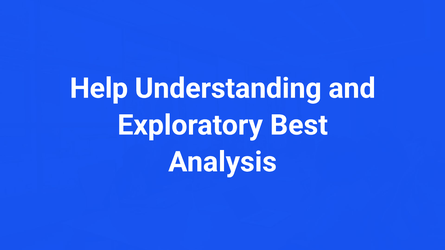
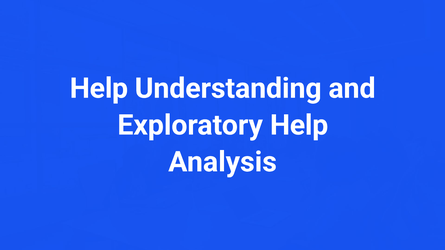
Exploratory Best: Best -> Help
